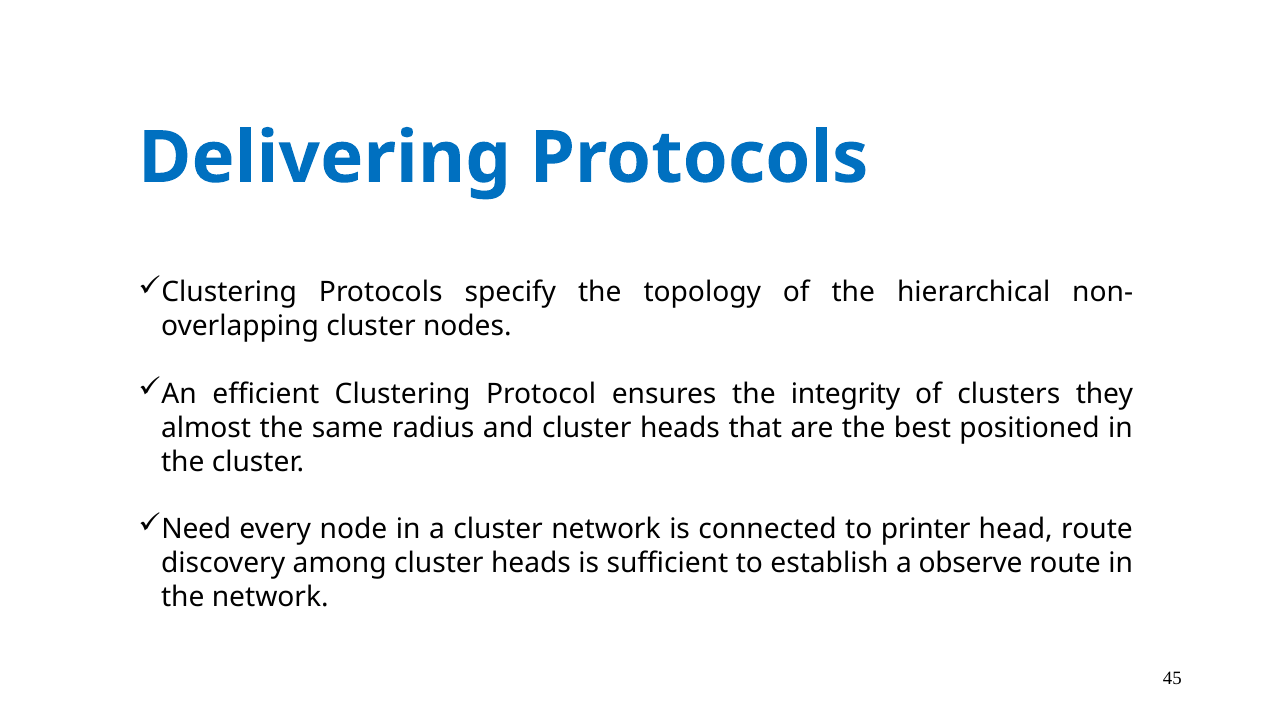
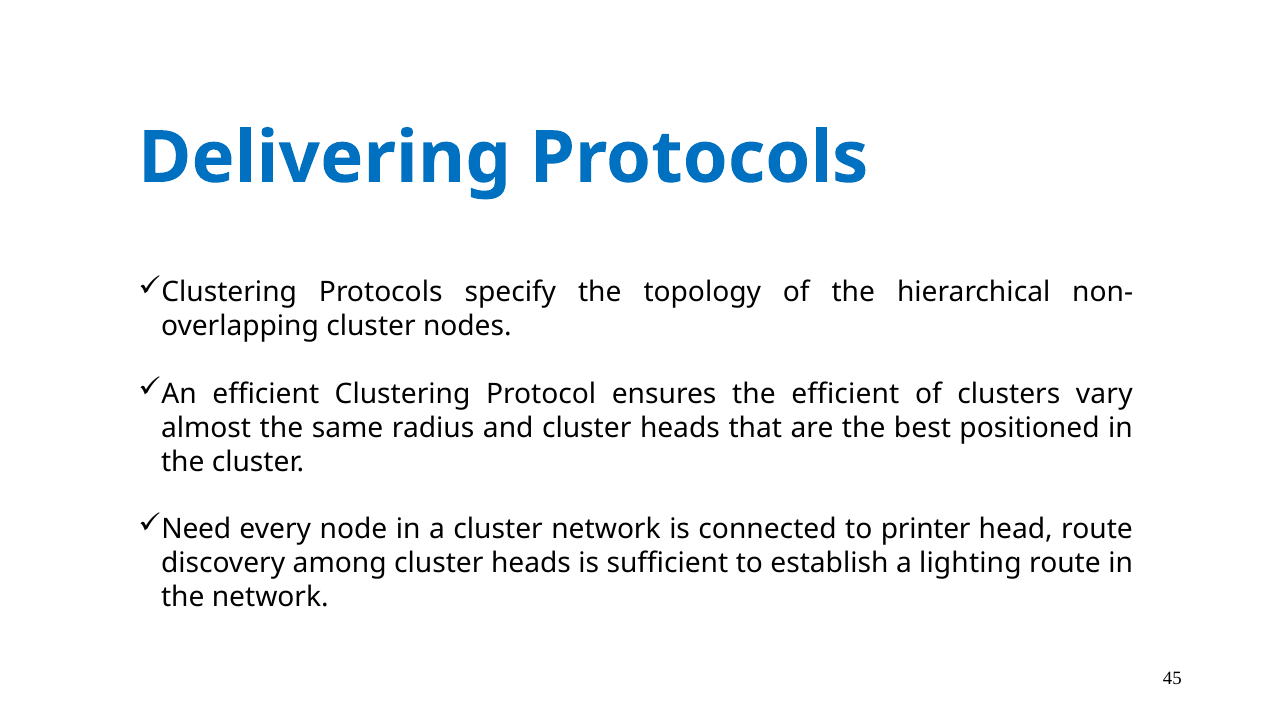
the integrity: integrity -> efficient
they: they -> vary
observe: observe -> lighting
